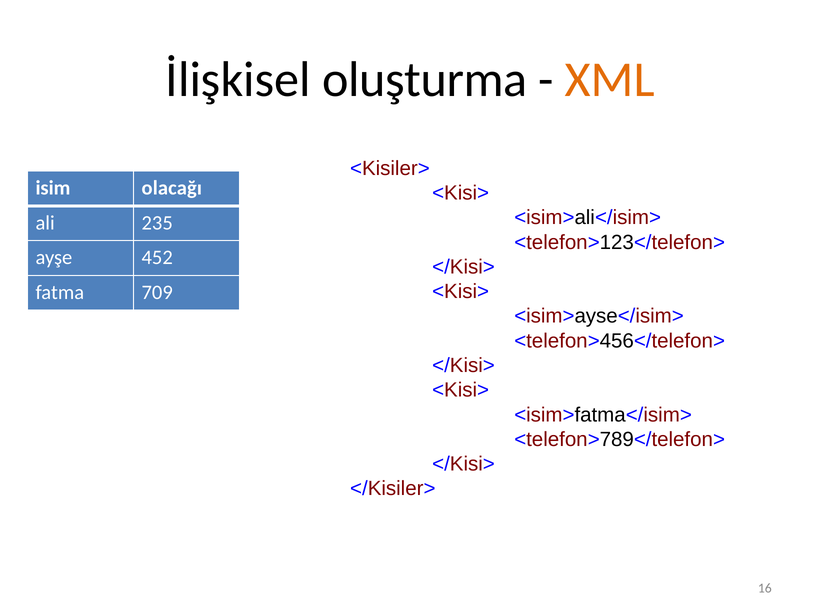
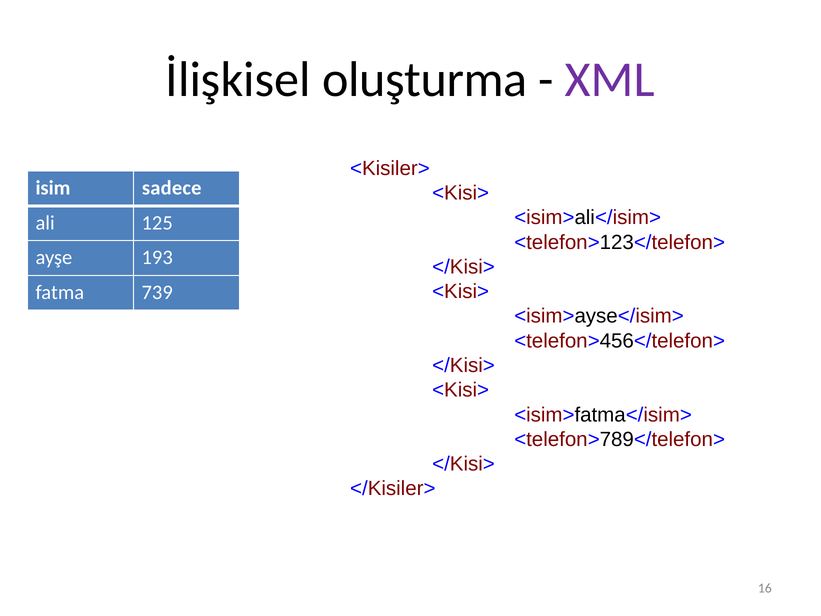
XML colour: orange -> purple
olacağı: olacağı -> sadece
235: 235 -> 125
452: 452 -> 193
709: 709 -> 739
